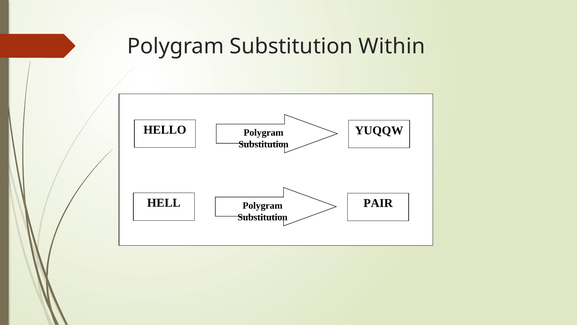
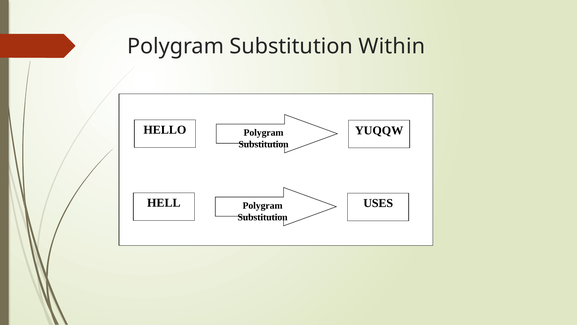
PAIR: PAIR -> USES
